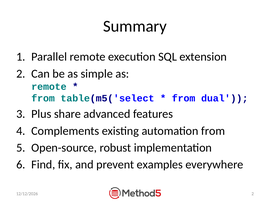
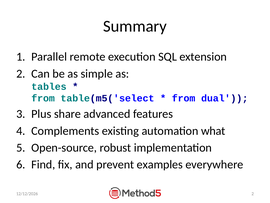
remote at (49, 86): remote -> tables
automation from: from -> what
